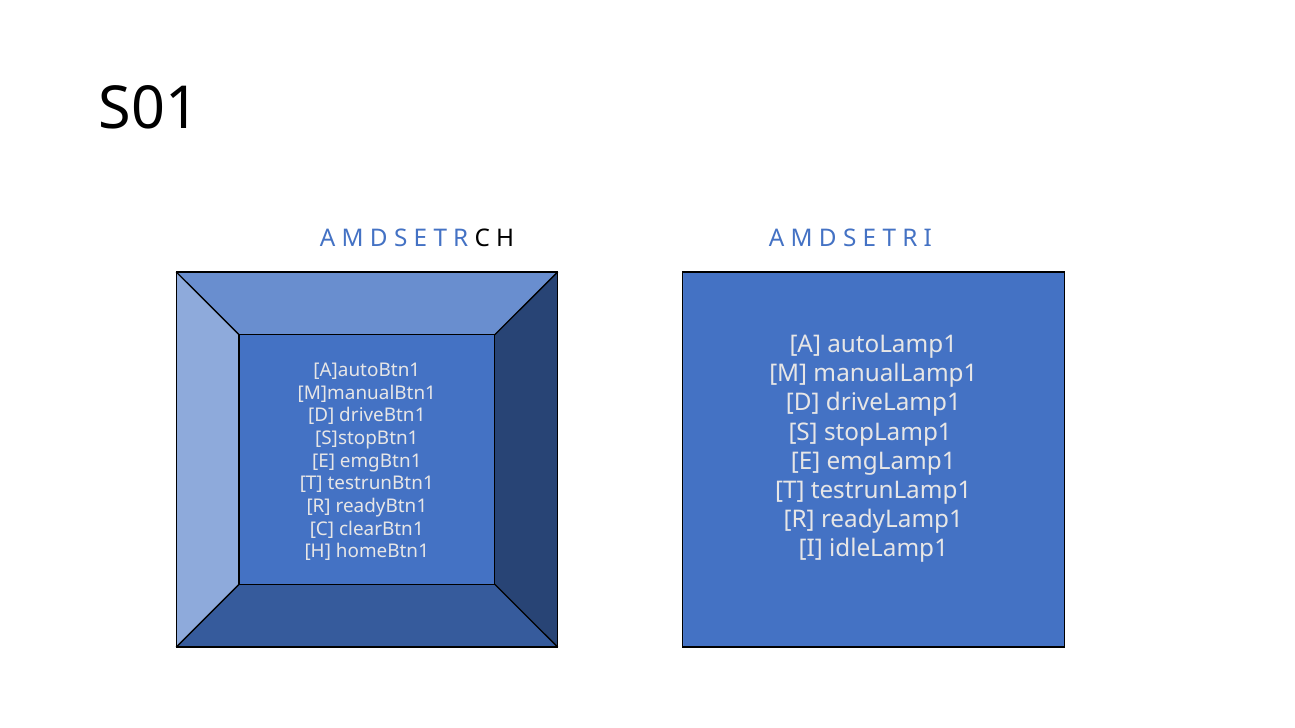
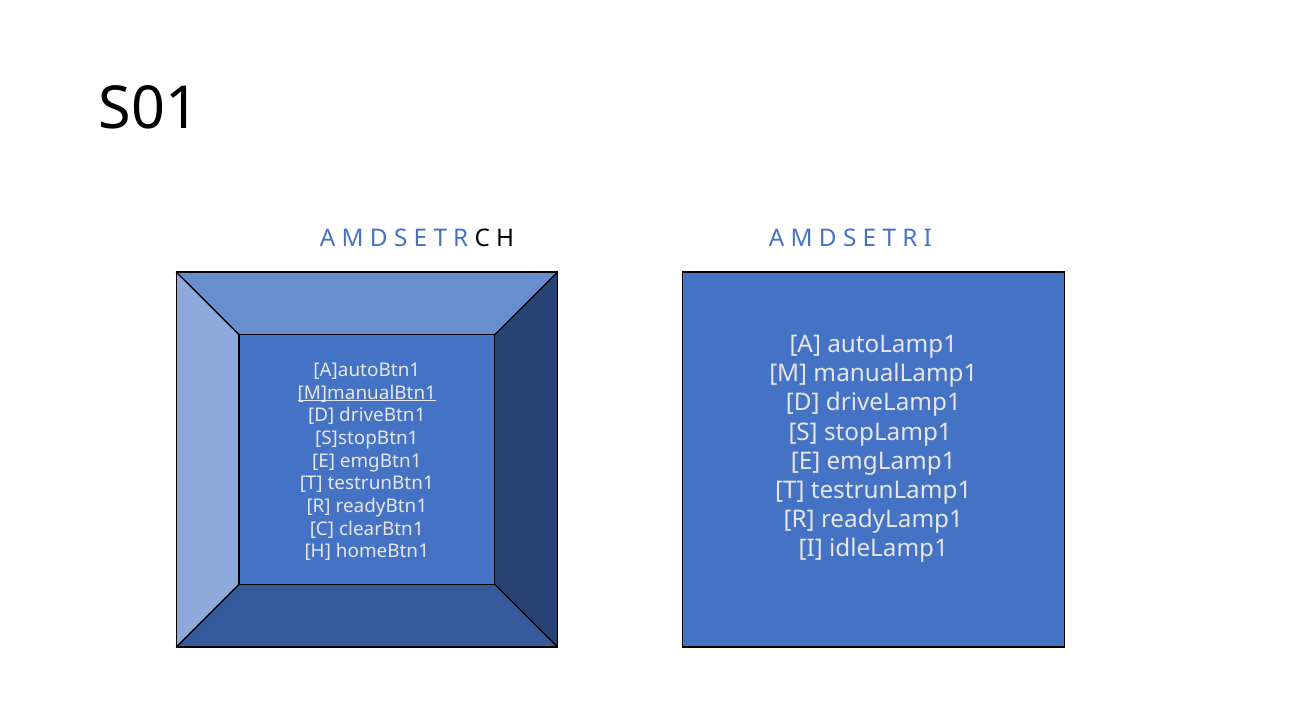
M]manualBtn1 underline: none -> present
